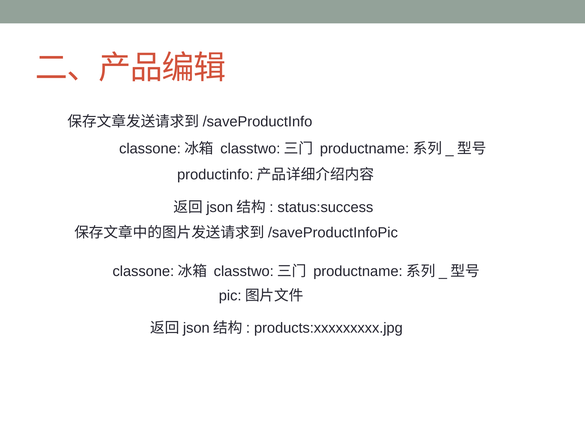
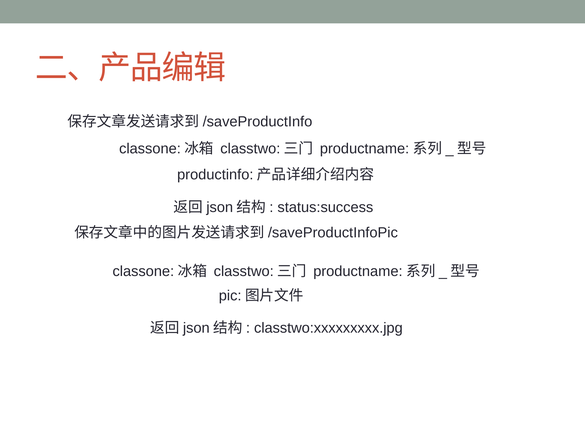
products:xxxxxxxxx.jpg: products:xxxxxxxxx.jpg -> classtwo:xxxxxxxxx.jpg
